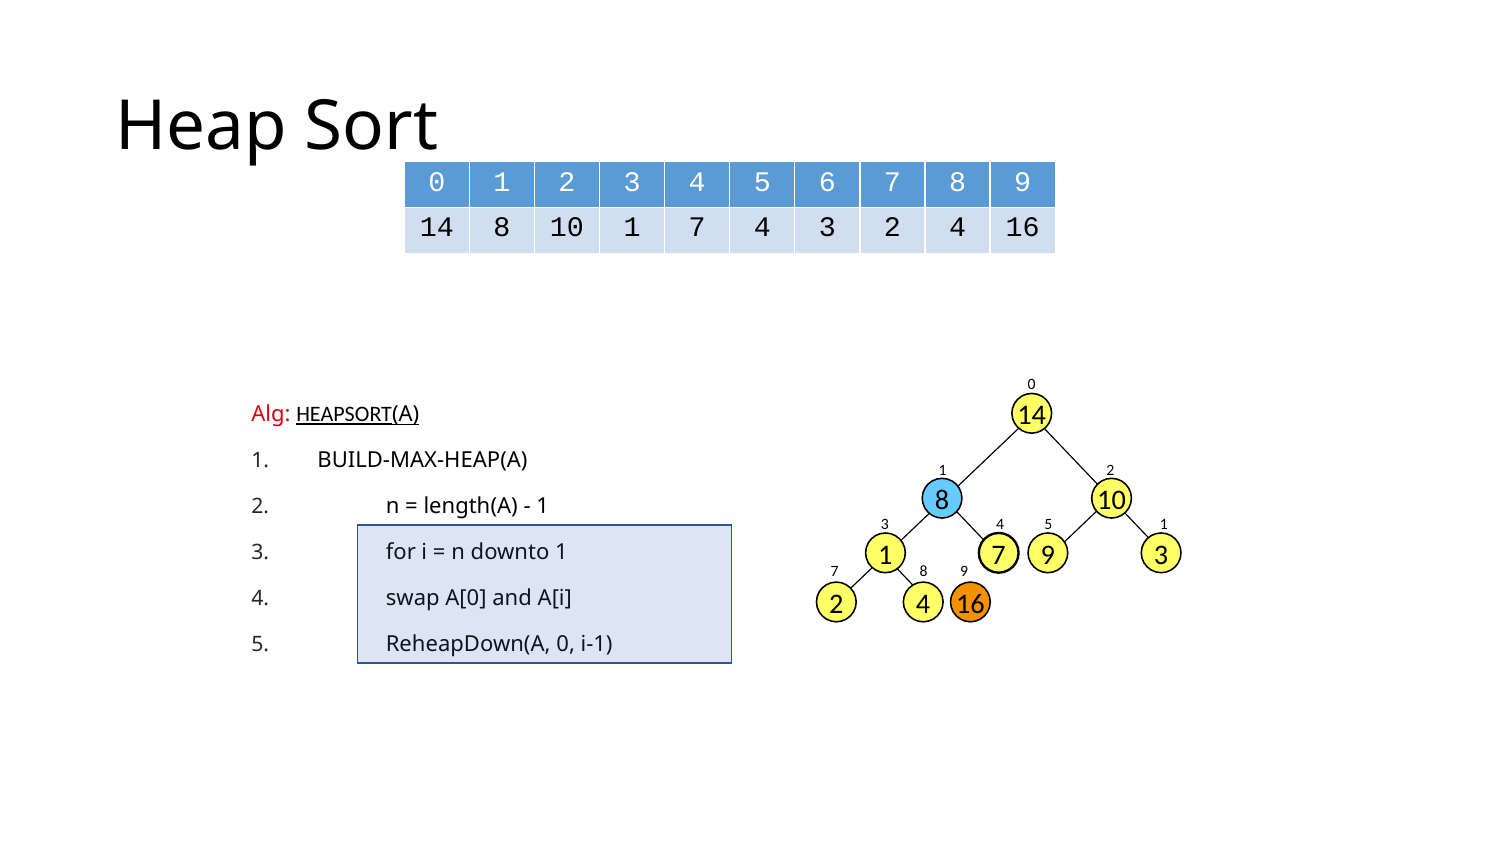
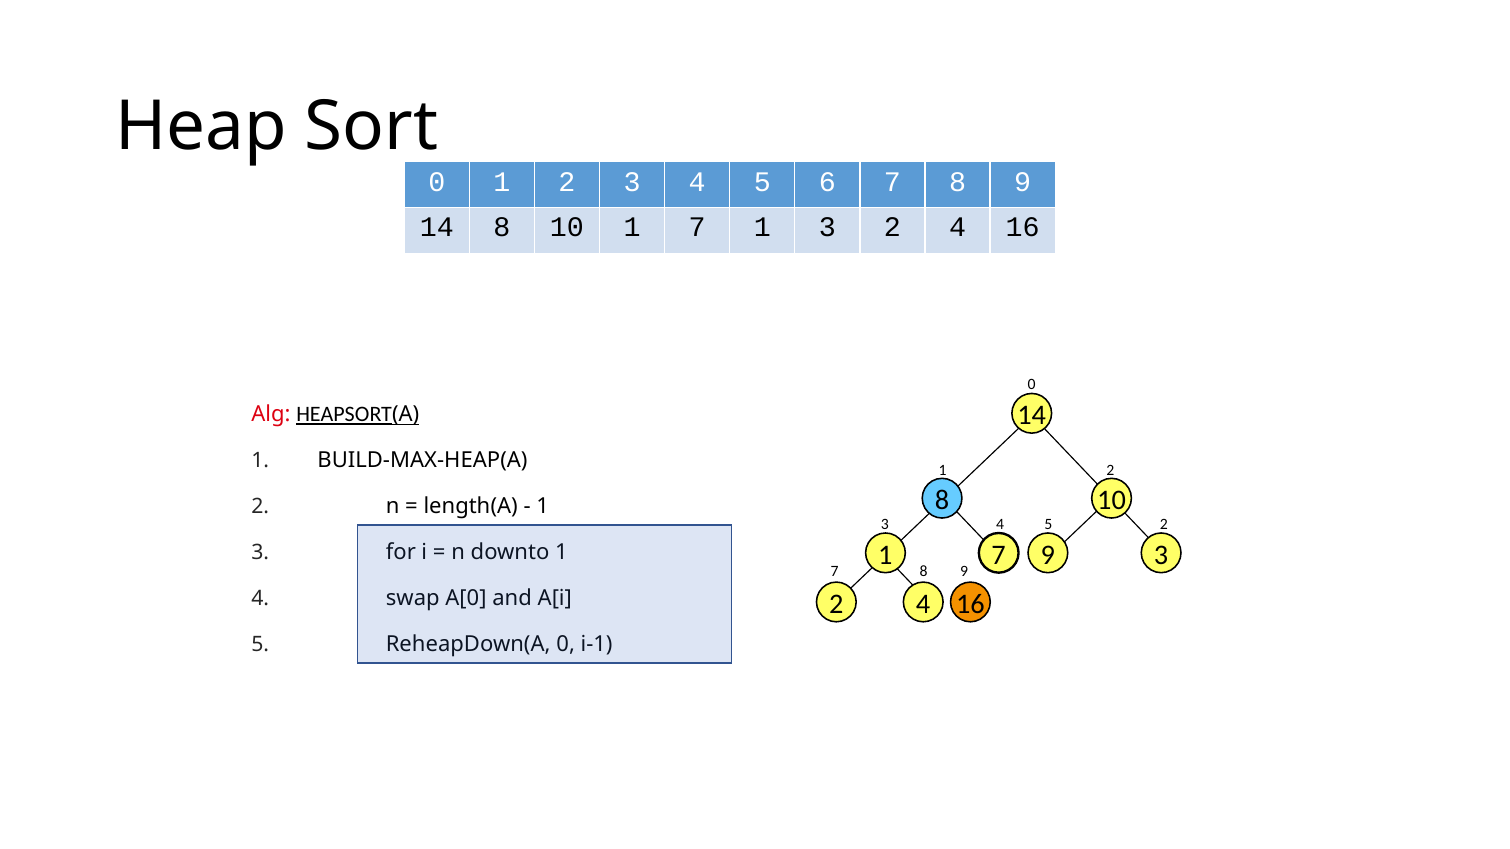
7 4: 4 -> 1
5 1: 1 -> 2
